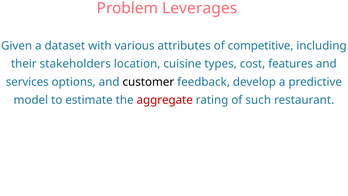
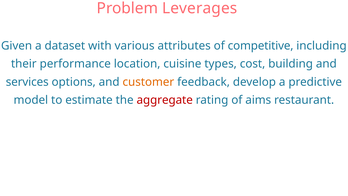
stakeholders: stakeholders -> performance
features: features -> building
customer colour: black -> orange
such: such -> aims
